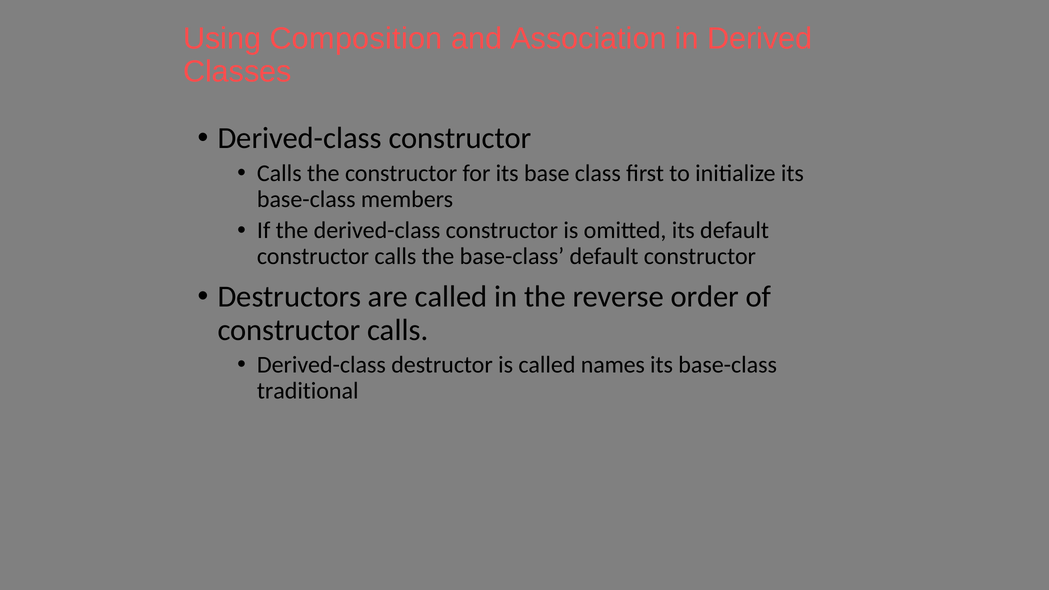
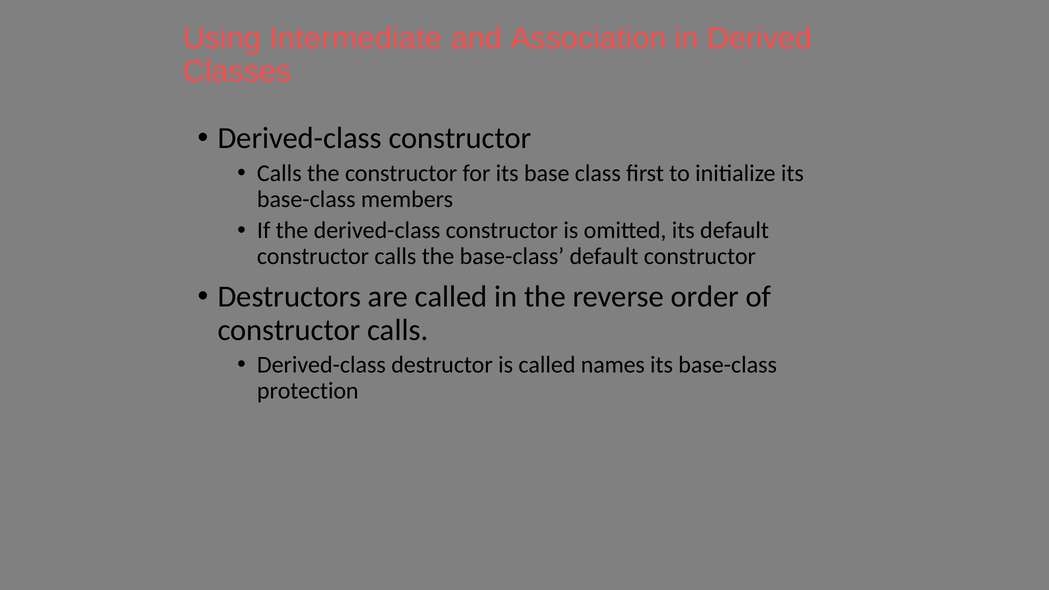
Composition: Composition -> Intermediate
traditional: traditional -> protection
